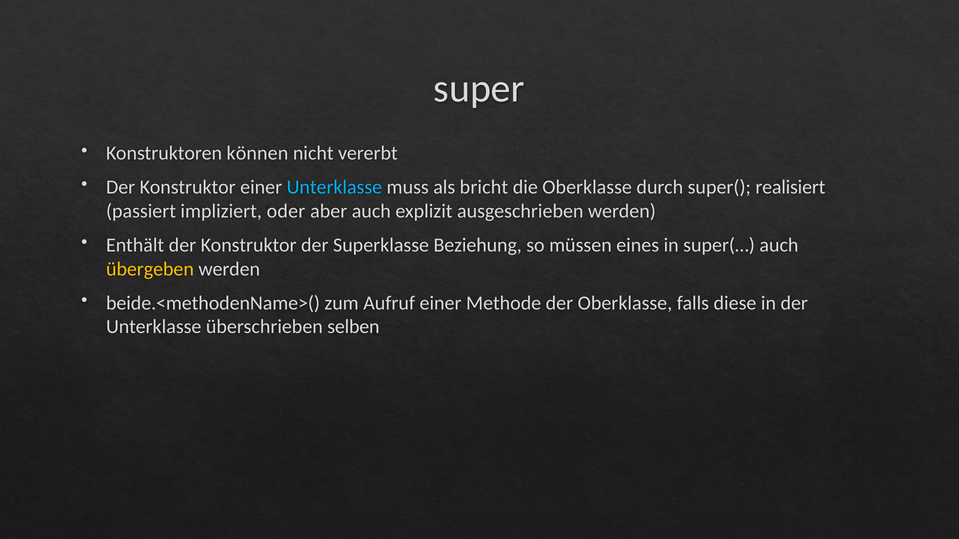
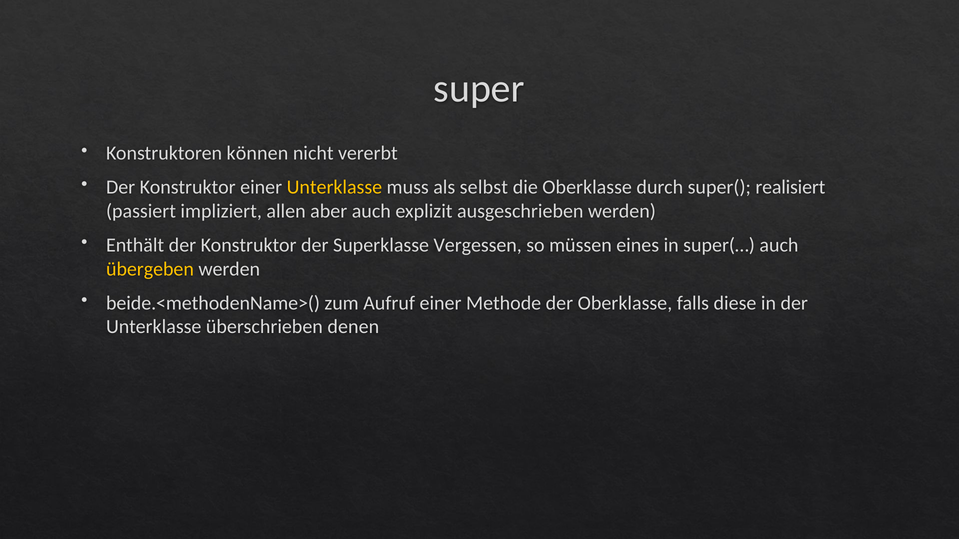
Unterklasse at (334, 187) colour: light blue -> yellow
bricht: bricht -> selbst
oder: oder -> allen
Beziehung: Beziehung -> Vergessen
selben: selben -> denen
